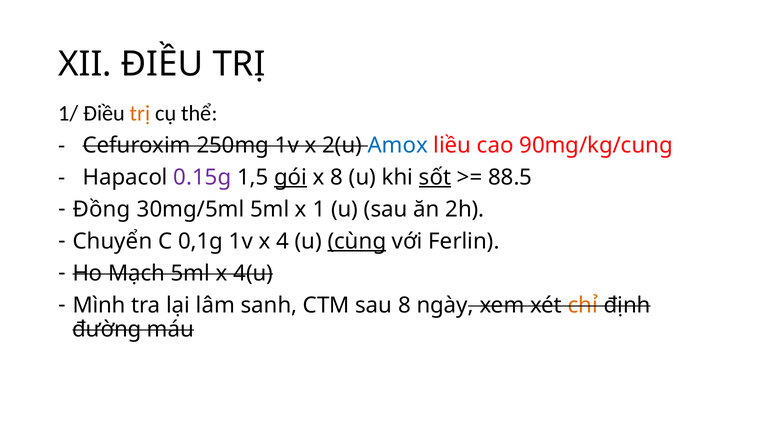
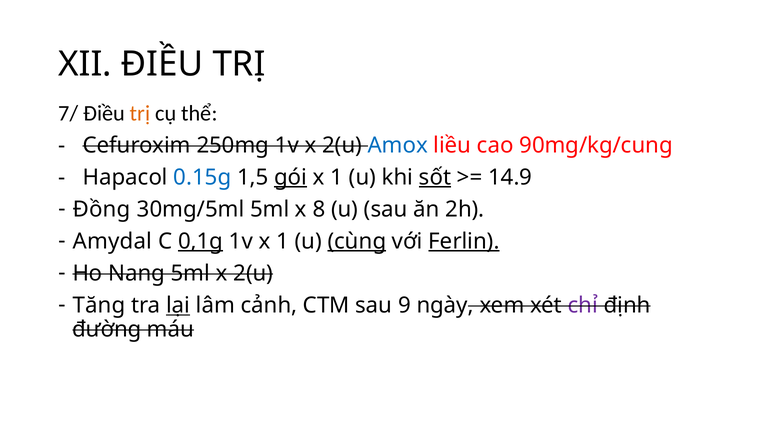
1/: 1/ -> 7/
0.15g colour: purple -> blue
8 at (337, 177): 8 -> 1
88.5: 88.5 -> 14.9
1: 1 -> 8
Chuyển: Chuyển -> Amydal
0,1g underline: none -> present
1v x 4: 4 -> 1
Ferlin underline: none -> present
Mạch: Mạch -> Nang
5ml x 4(u: 4(u -> 2(u
Mình: Mình -> Tăng
lại underline: none -> present
sanh: sanh -> cảnh
sau 8: 8 -> 9
chỉ colour: orange -> purple
